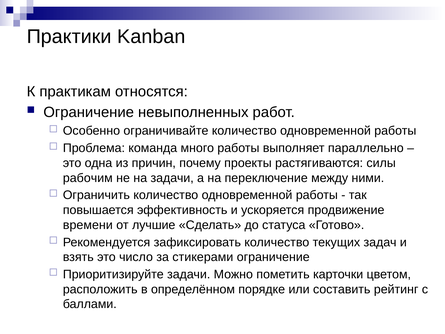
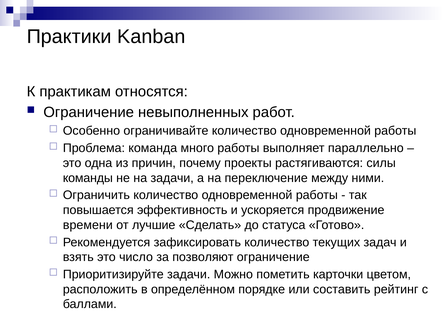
рабочим: рабочим -> команды
стикерами: стикерами -> позволяют
